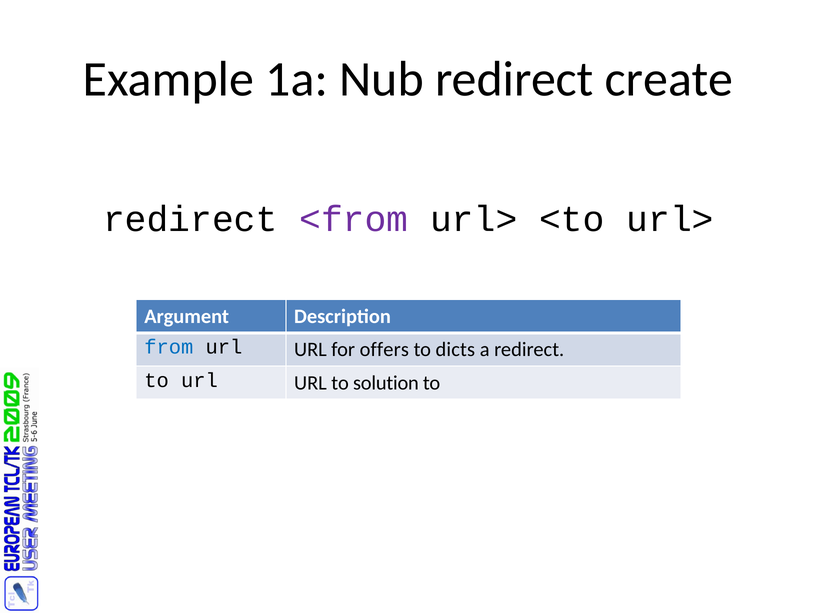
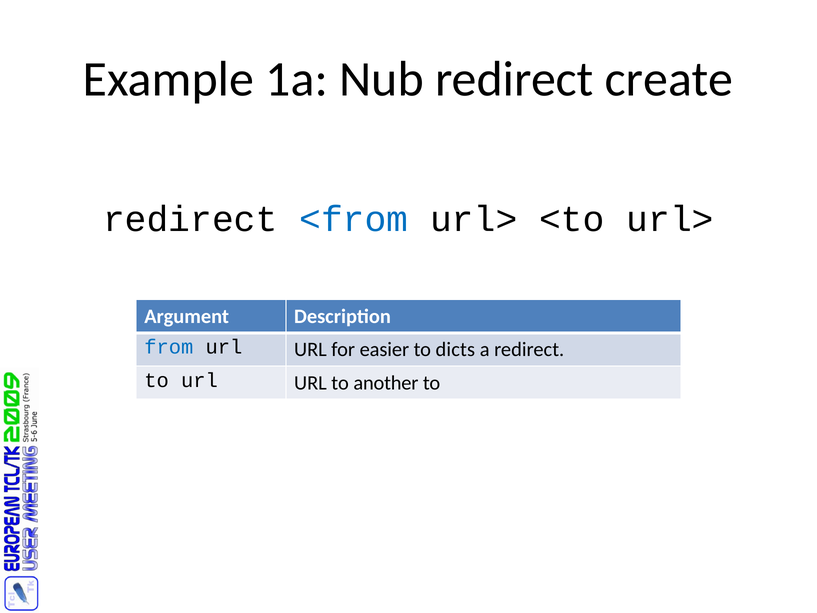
<from colour: purple -> blue
offers: offers -> easier
solution: solution -> another
